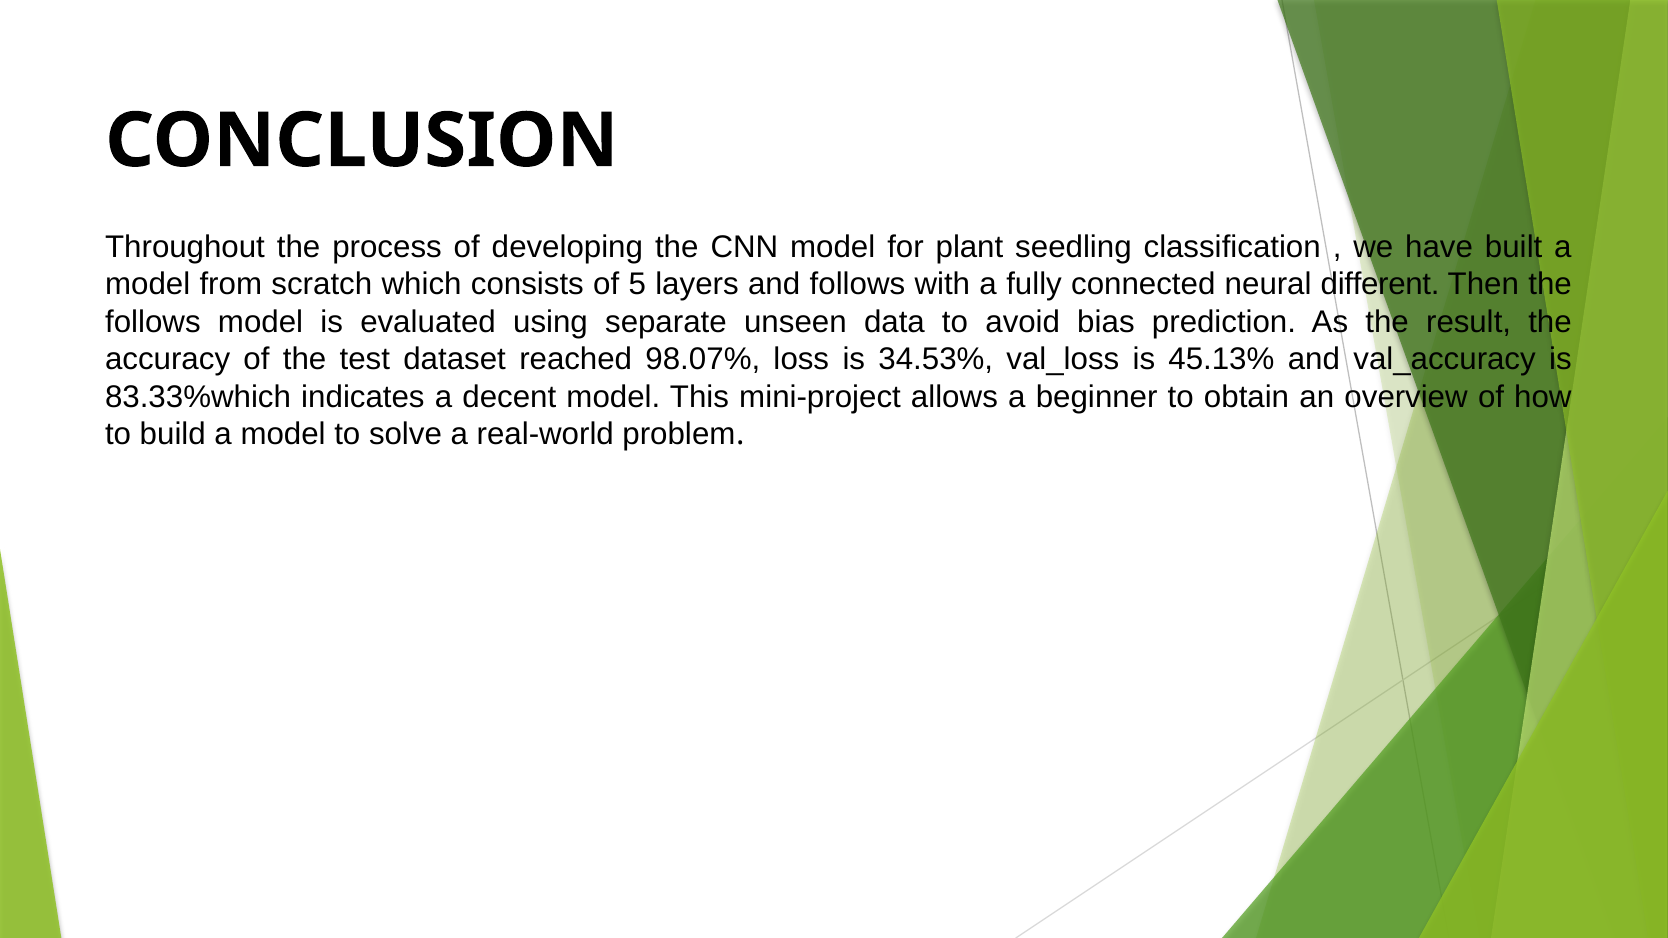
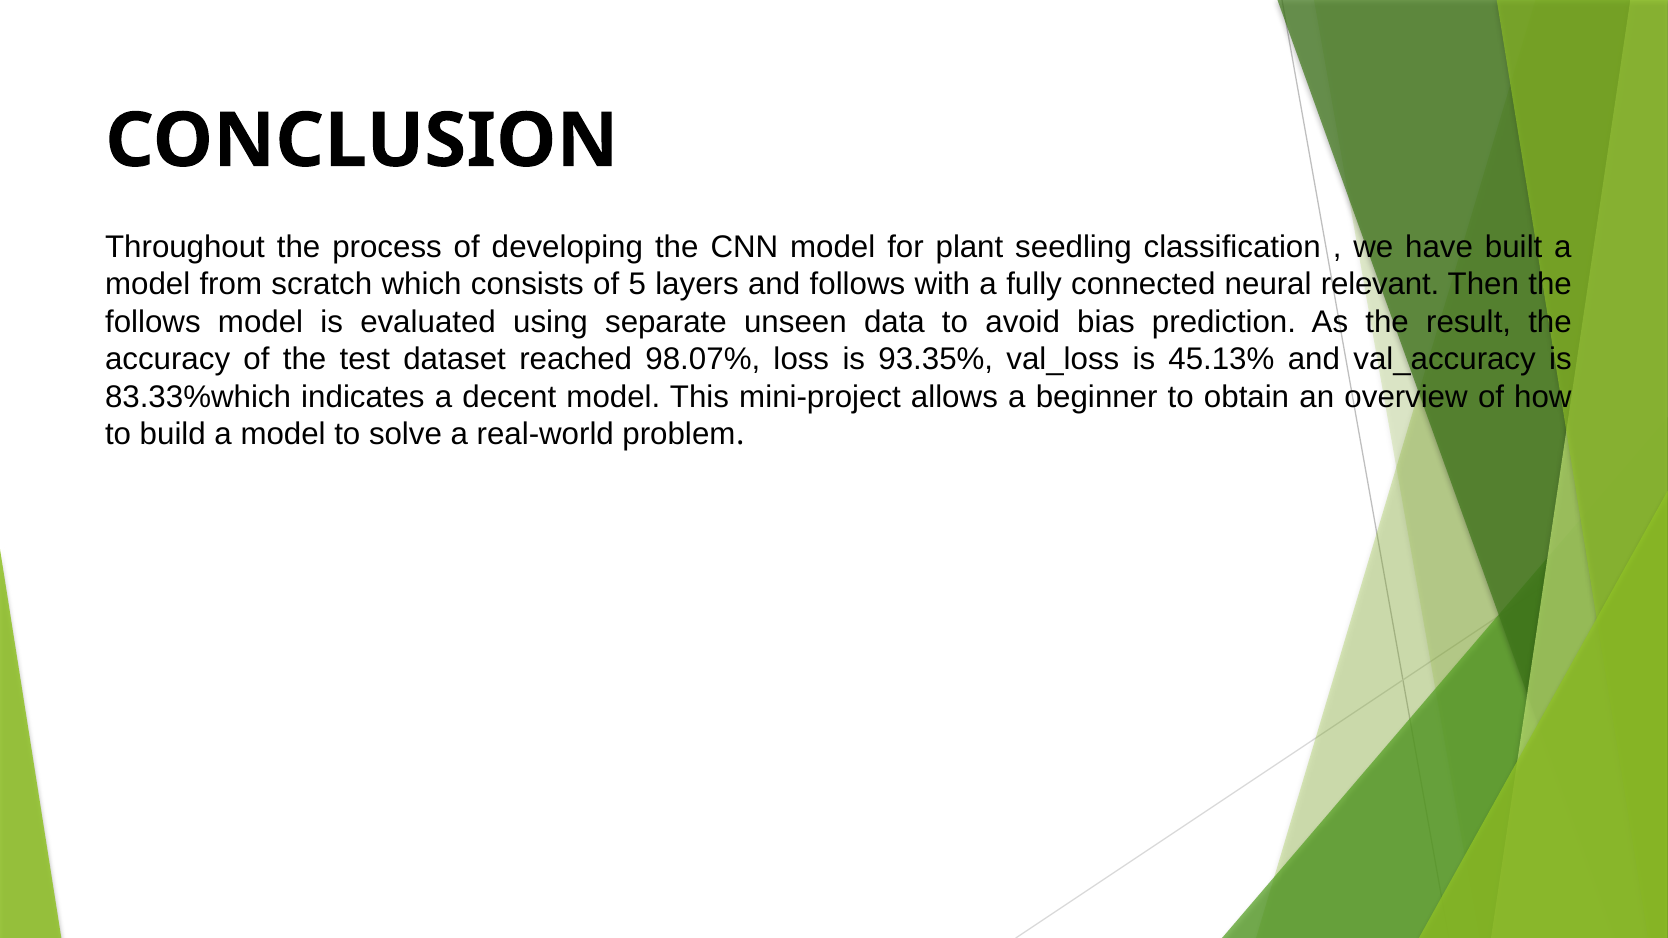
different: different -> relevant
34.53%: 34.53% -> 93.35%
